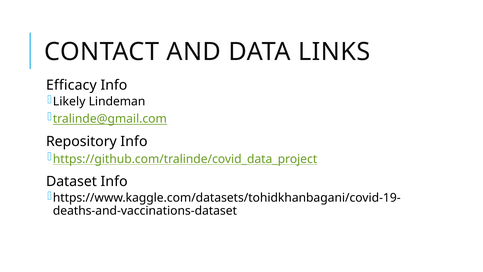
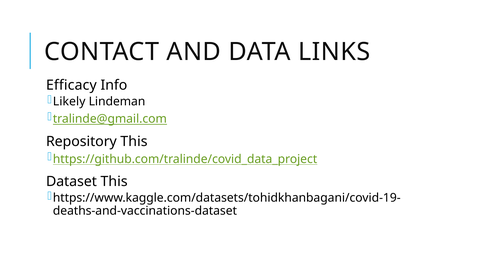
Repository Info: Info -> This
Dataset Info: Info -> This
